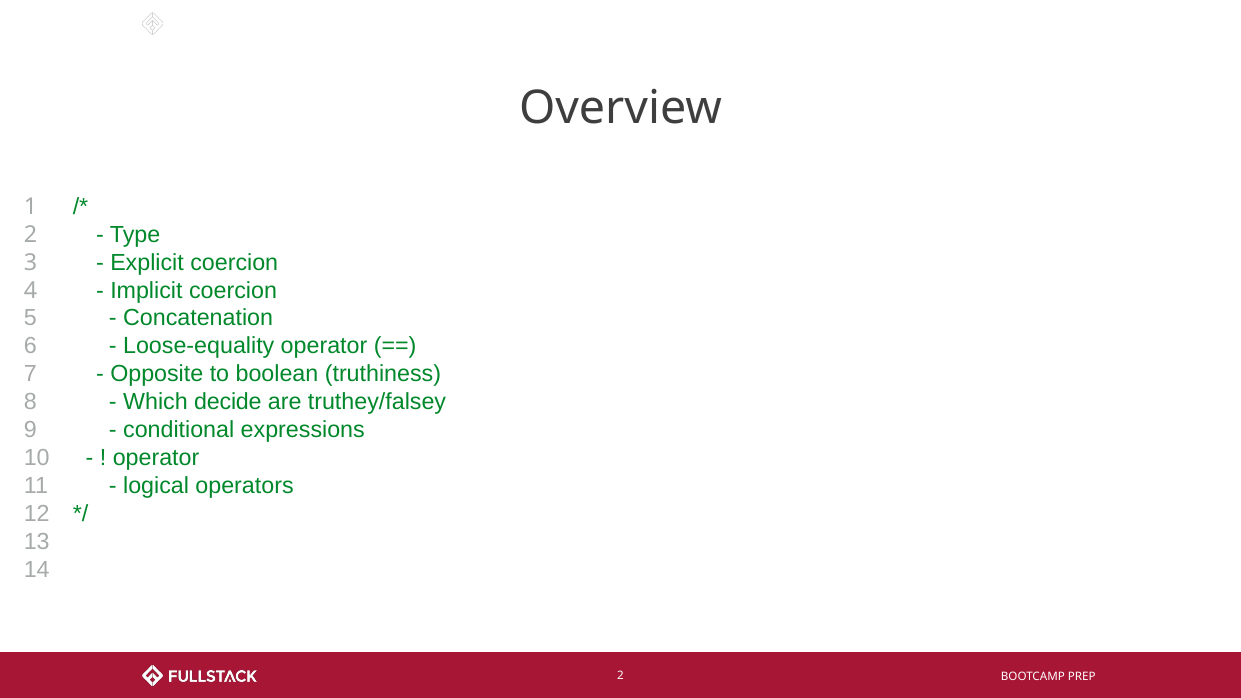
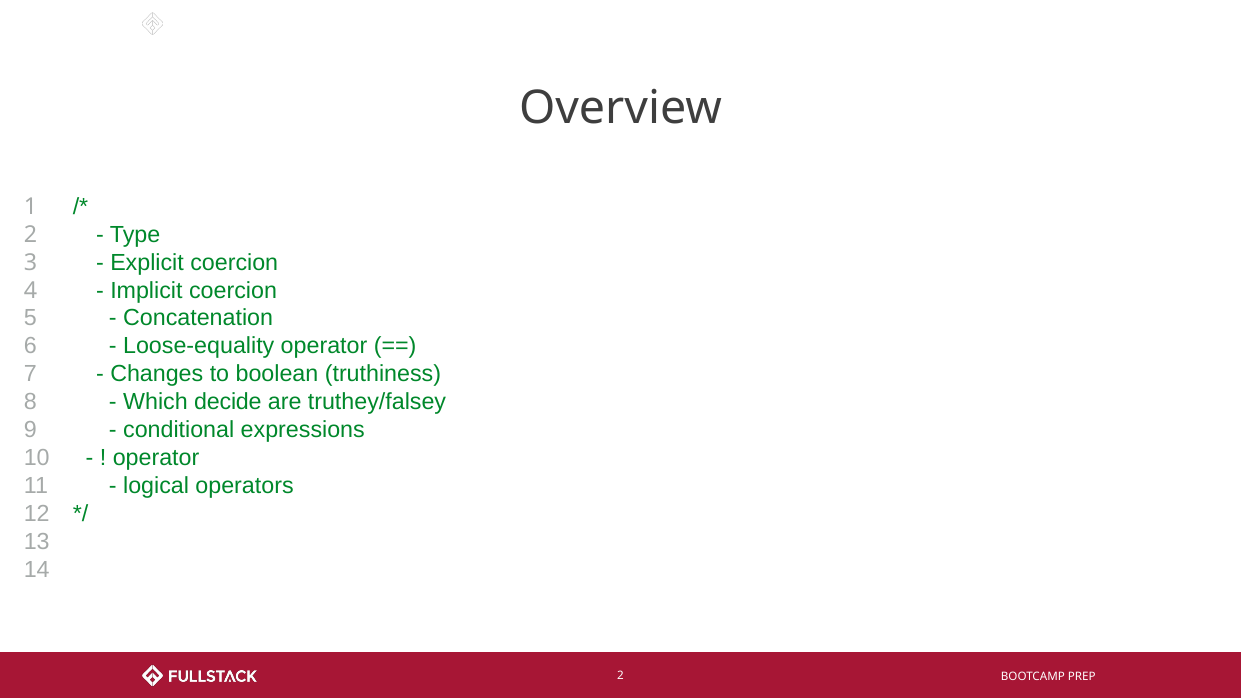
Opposite: Opposite -> Changes
